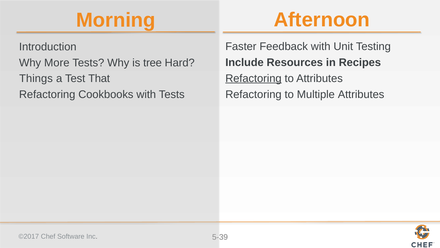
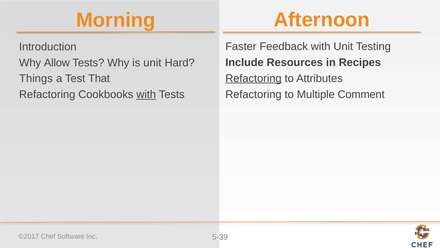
More: More -> Allow
is tree: tree -> unit
Multiple Attributes: Attributes -> Comment
with at (146, 94) underline: none -> present
